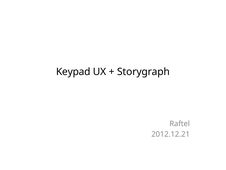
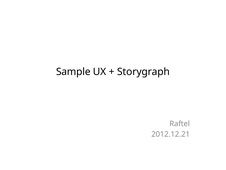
Keypad: Keypad -> Sample
